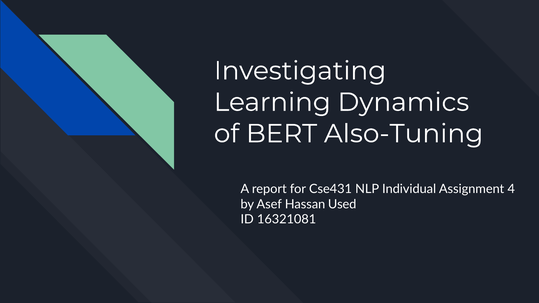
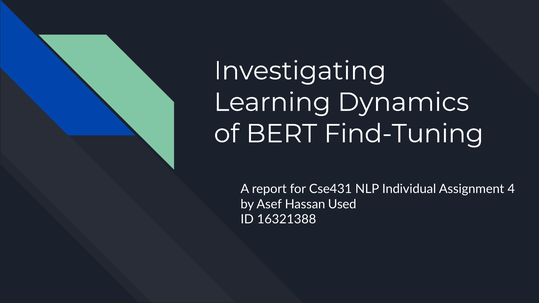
Also-Tuning: Also-Tuning -> Find-Tuning
16321081: 16321081 -> 16321388
